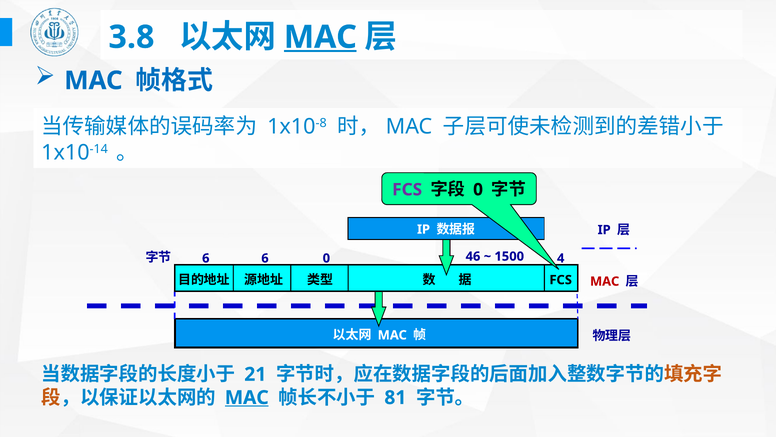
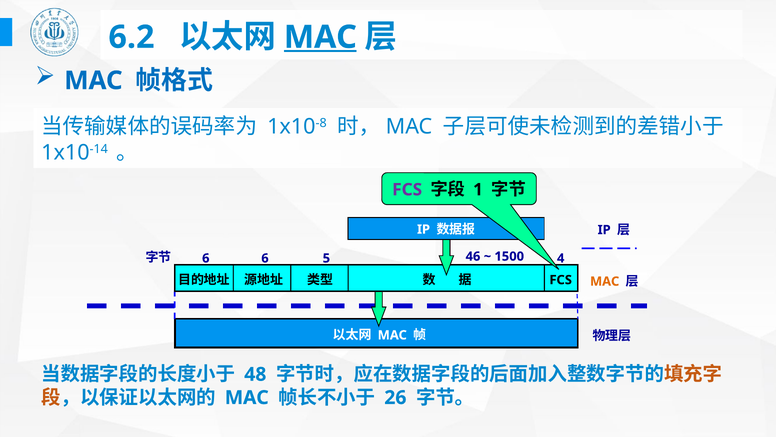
3.8: 3.8 -> 6.2
0 at (478, 189): 0 -> 1
6 0: 0 -> 5
MAC at (605, 281) colour: red -> orange
21: 21 -> 48
MAC at (247, 397) underline: present -> none
81: 81 -> 26
